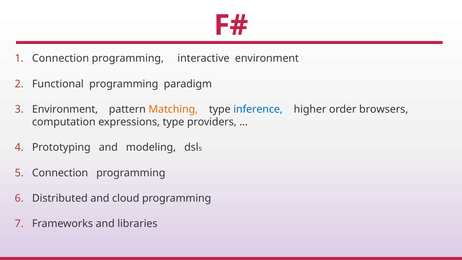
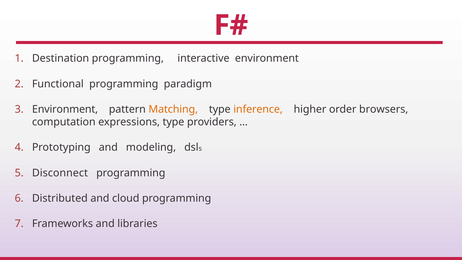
Connection at (61, 58): Connection -> Destination
inference colour: blue -> orange
Connection at (60, 173): Connection -> Disconnect
